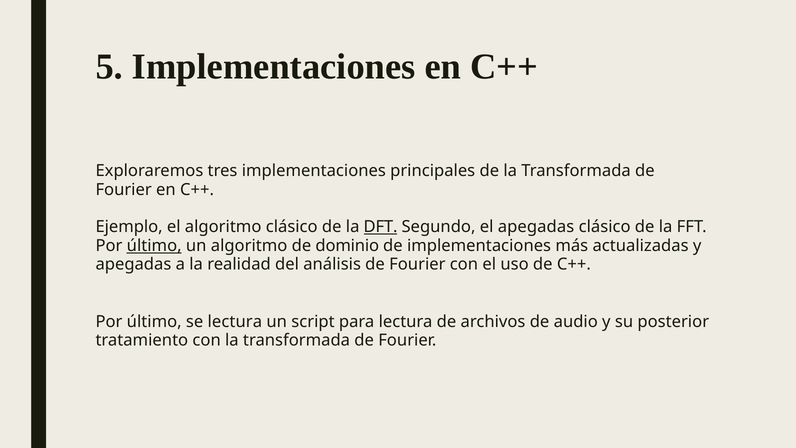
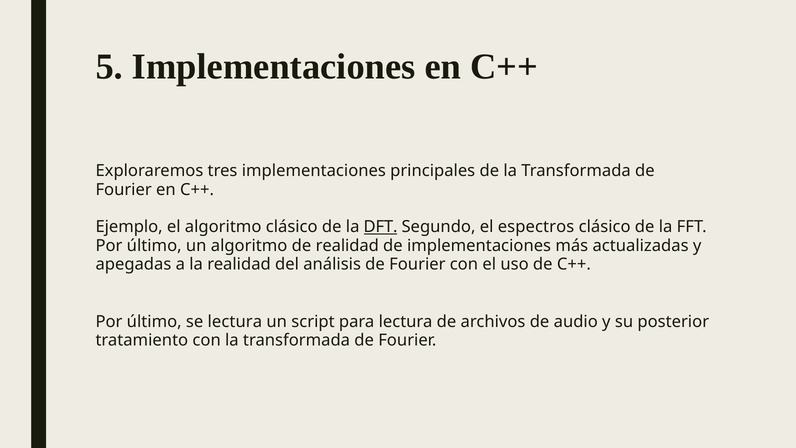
el apegadas: apegadas -> espectros
último at (154, 246) underline: present -> none
de dominio: dominio -> realidad
